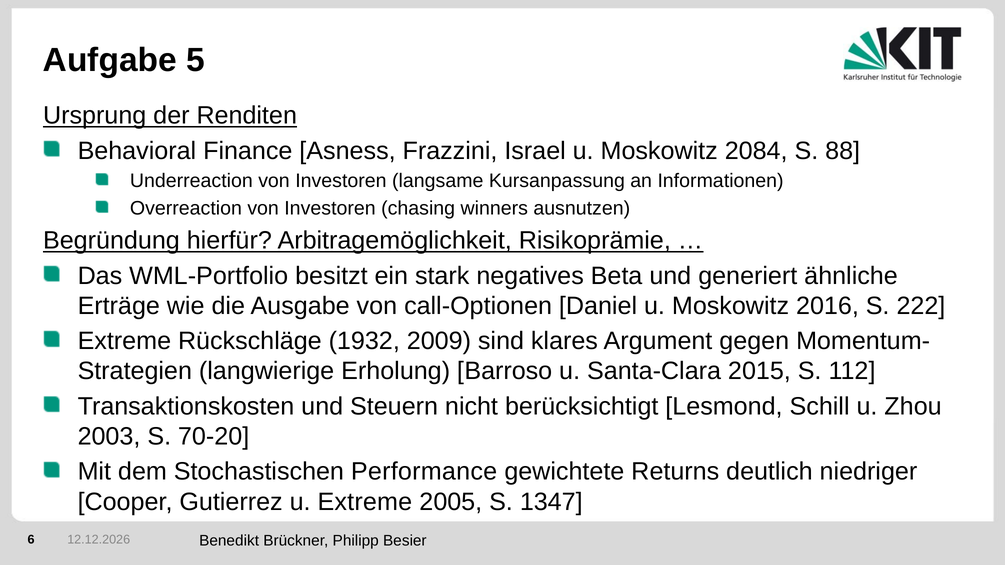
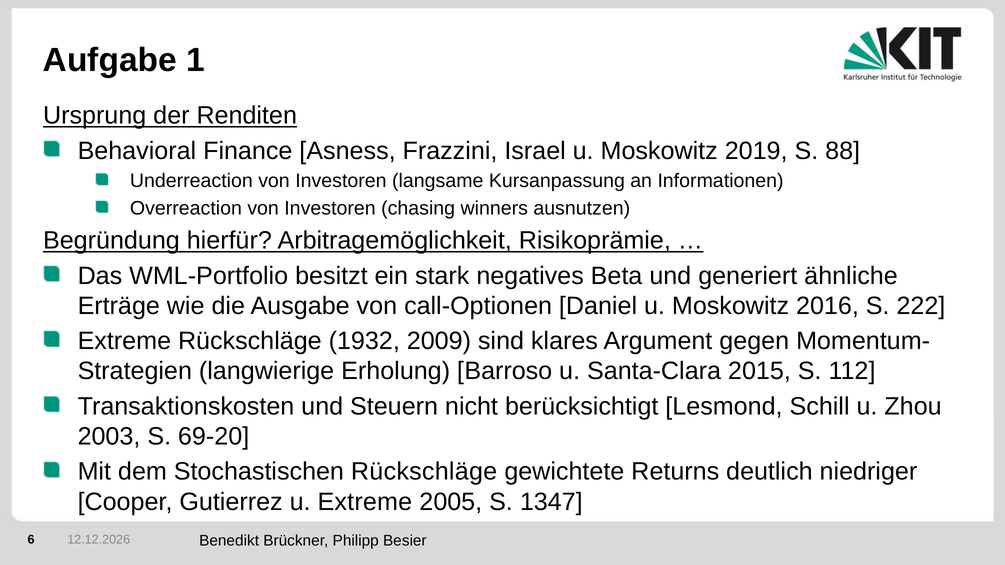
5: 5 -> 1
2084: 2084 -> 2019
70-20: 70-20 -> 69-20
Stochastischen Performance: Performance -> Rückschläge
